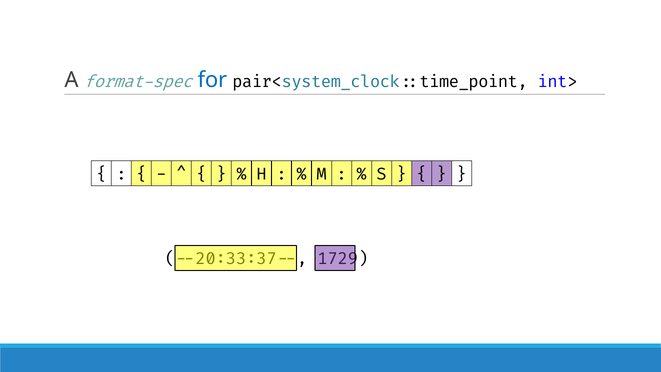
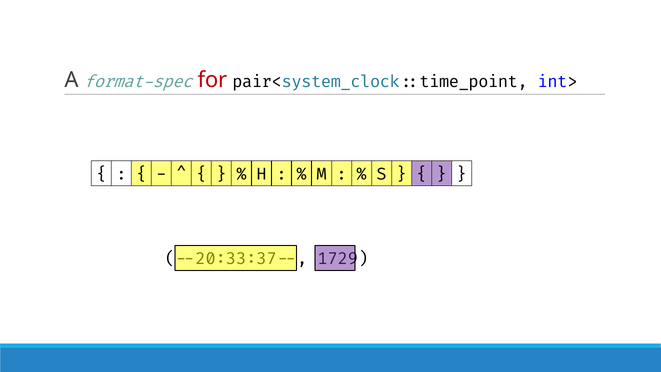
for colour: blue -> red
